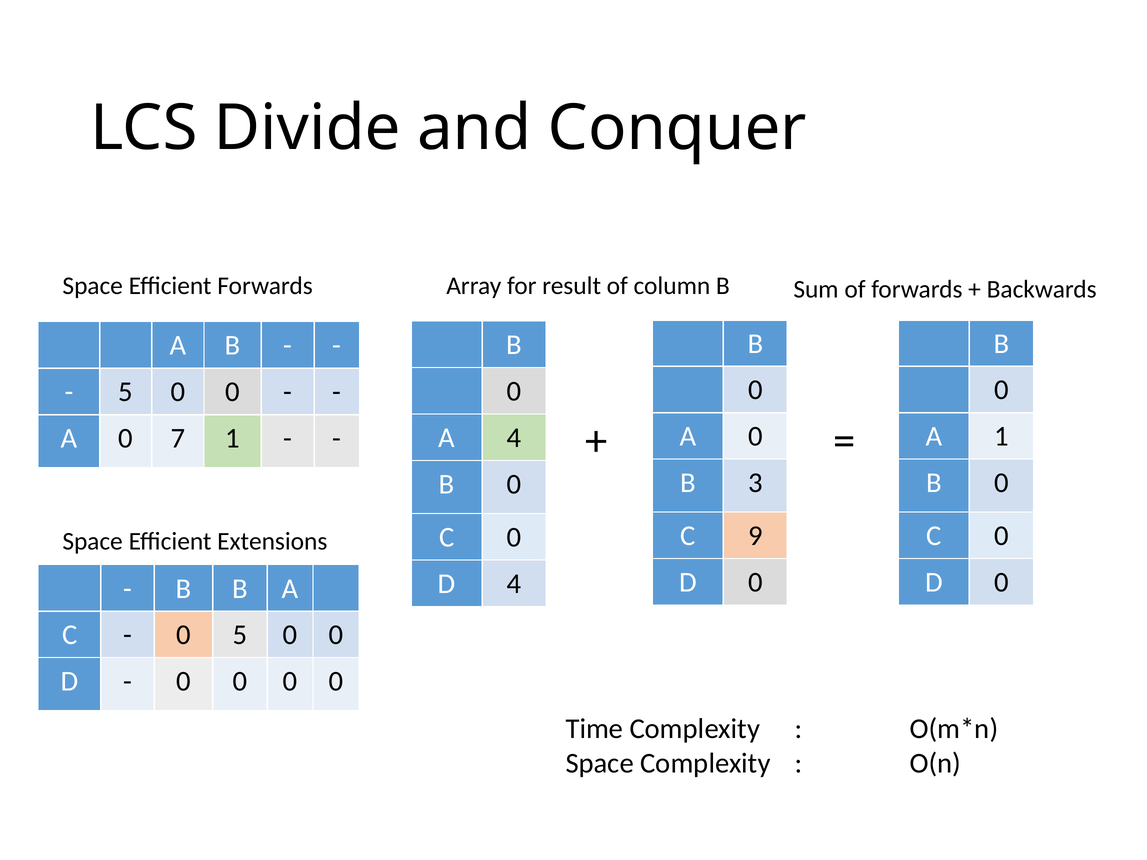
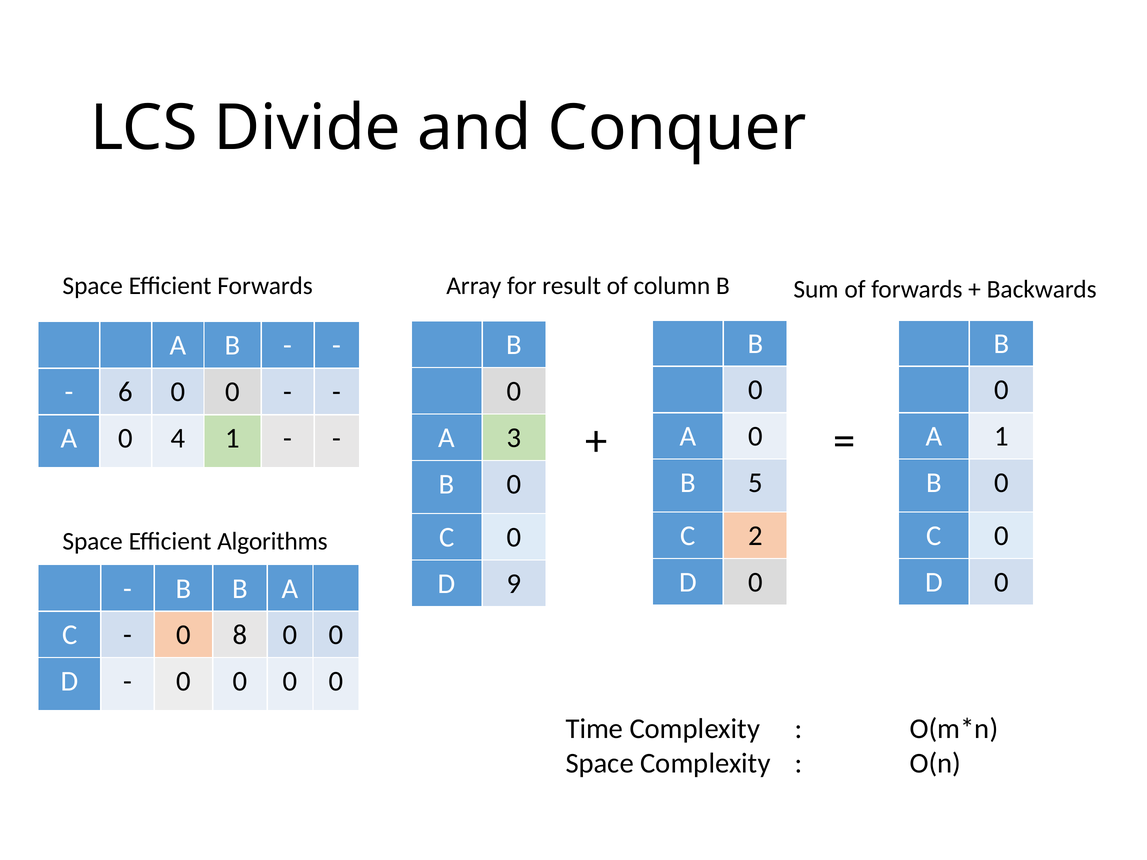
5 at (126, 392): 5 -> 6
A 4: 4 -> 3
7: 7 -> 4
3: 3 -> 5
9: 9 -> 2
Extensions: Extensions -> Algorithms
D 4: 4 -> 9
0 5: 5 -> 8
